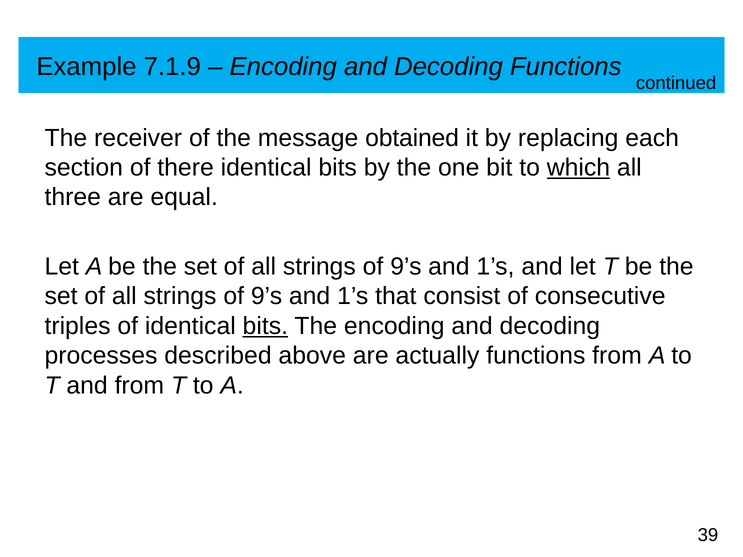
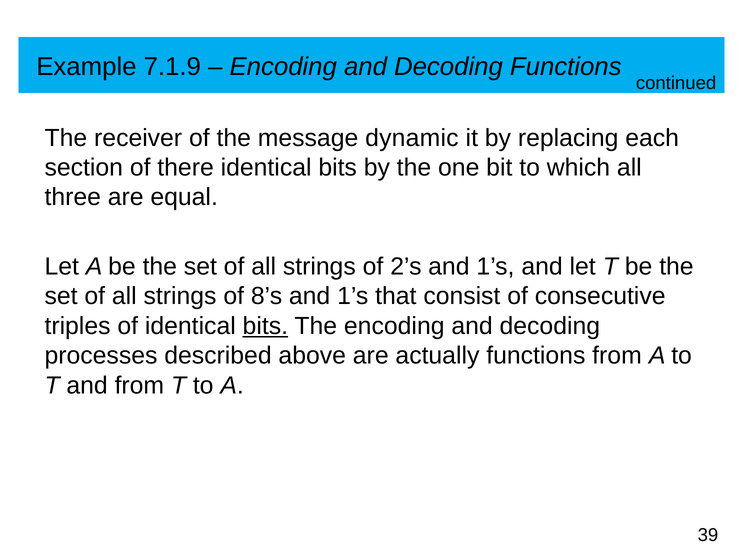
obtained: obtained -> dynamic
which underline: present -> none
9’s at (406, 267): 9’s -> 2’s
9’s at (267, 296): 9’s -> 8’s
